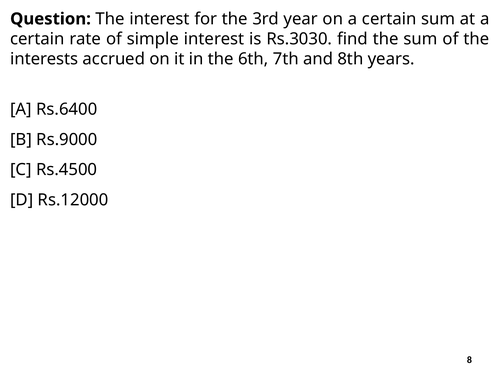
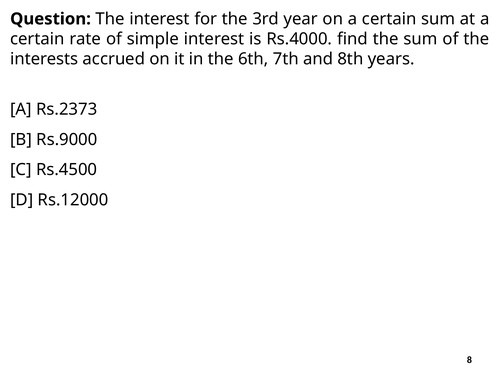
Rs.3030: Rs.3030 -> Rs.4000
Rs.6400: Rs.6400 -> Rs.2373
